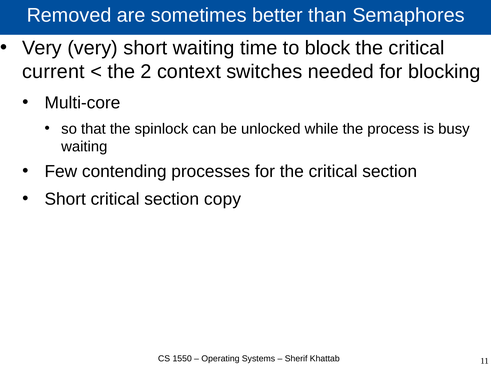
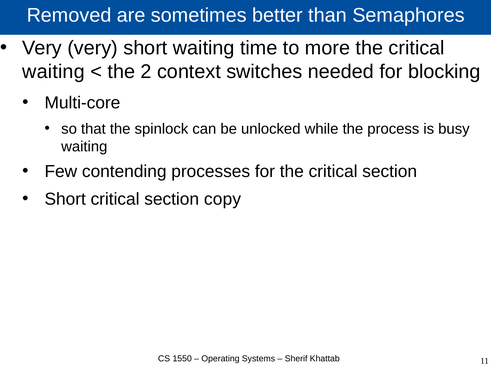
block: block -> more
current at (54, 72): current -> waiting
